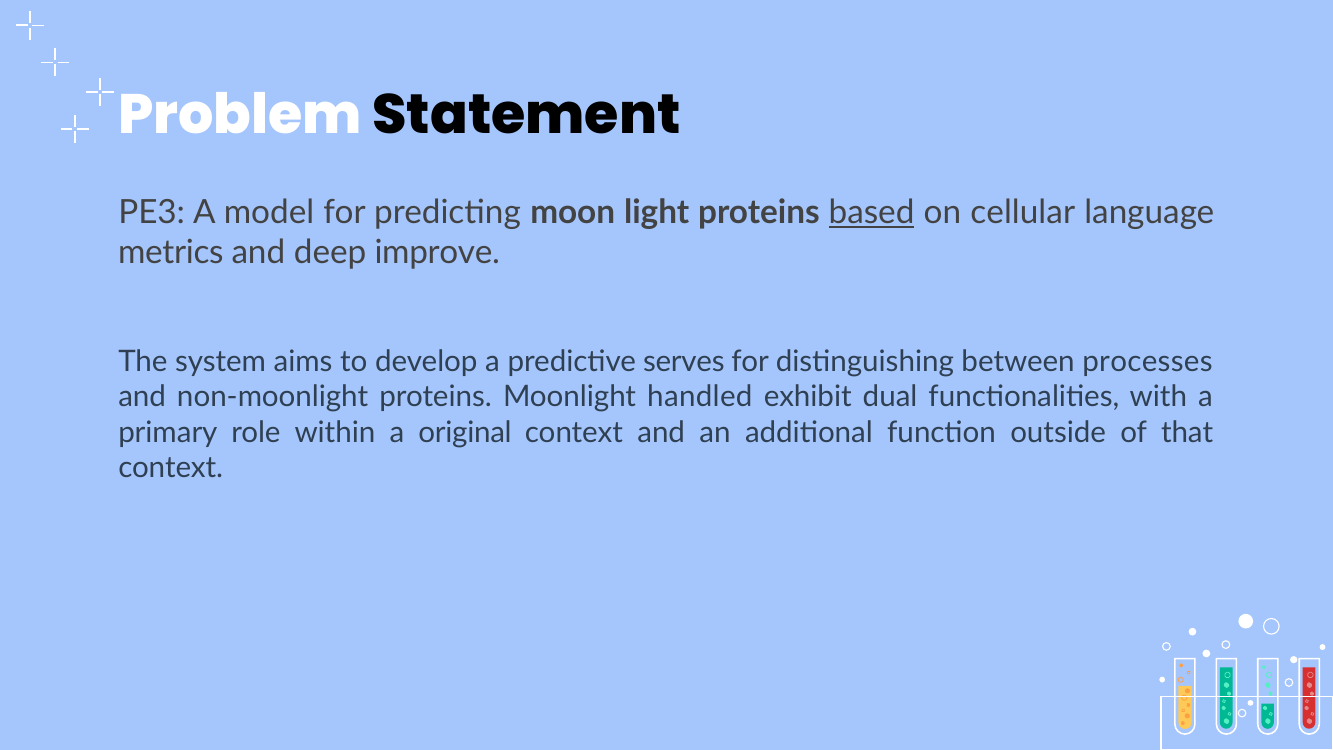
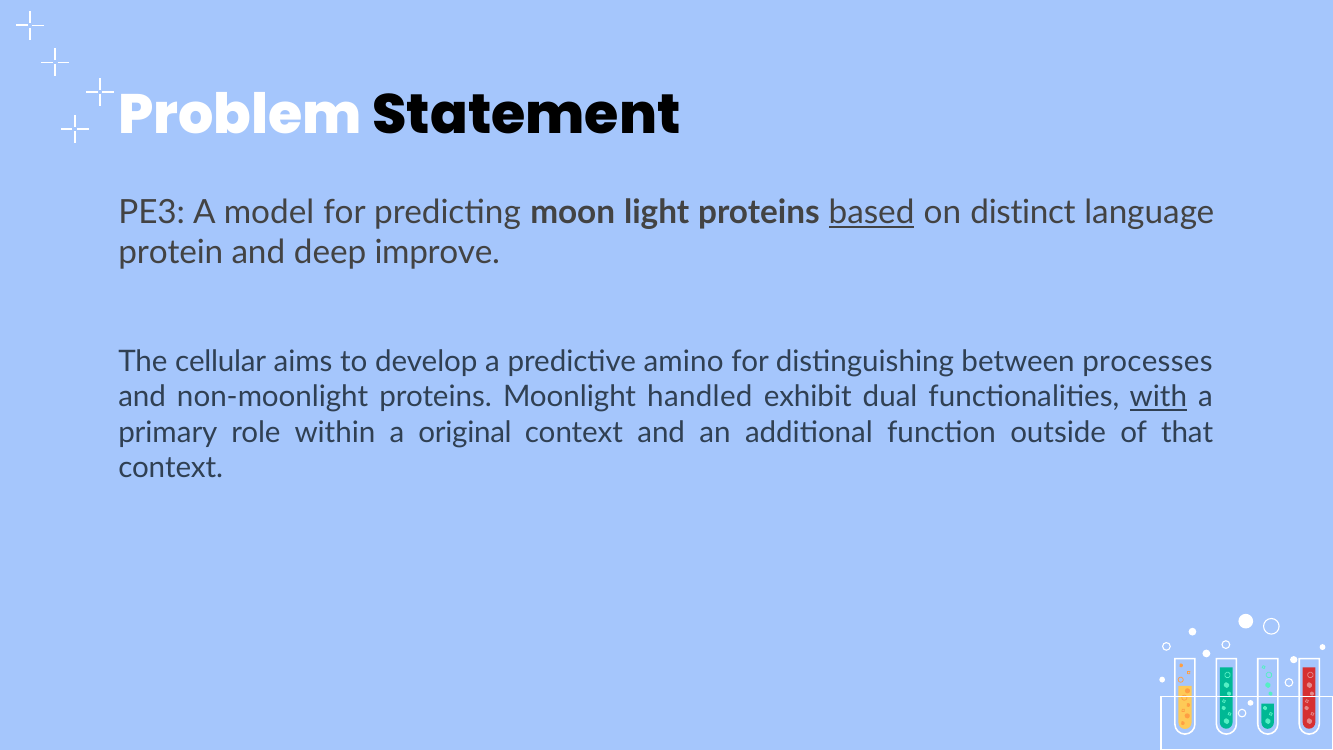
cellular: cellular -> distinct
metrics: metrics -> protein
system: system -> cellular
serves: serves -> amino
with underline: none -> present
